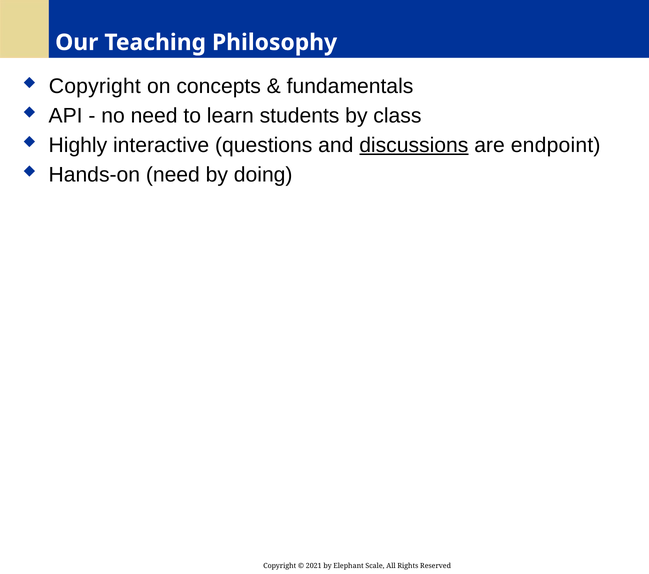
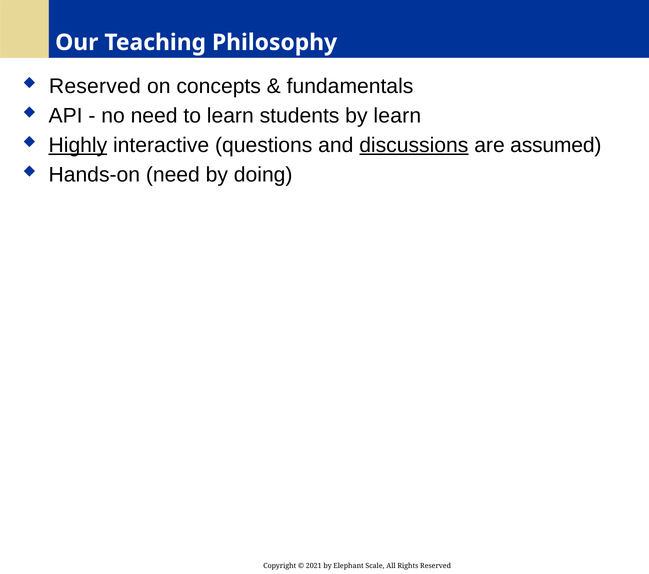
Copyright at (95, 86): Copyright -> Reserved
by class: class -> learn
Highly underline: none -> present
endpoint: endpoint -> assumed
